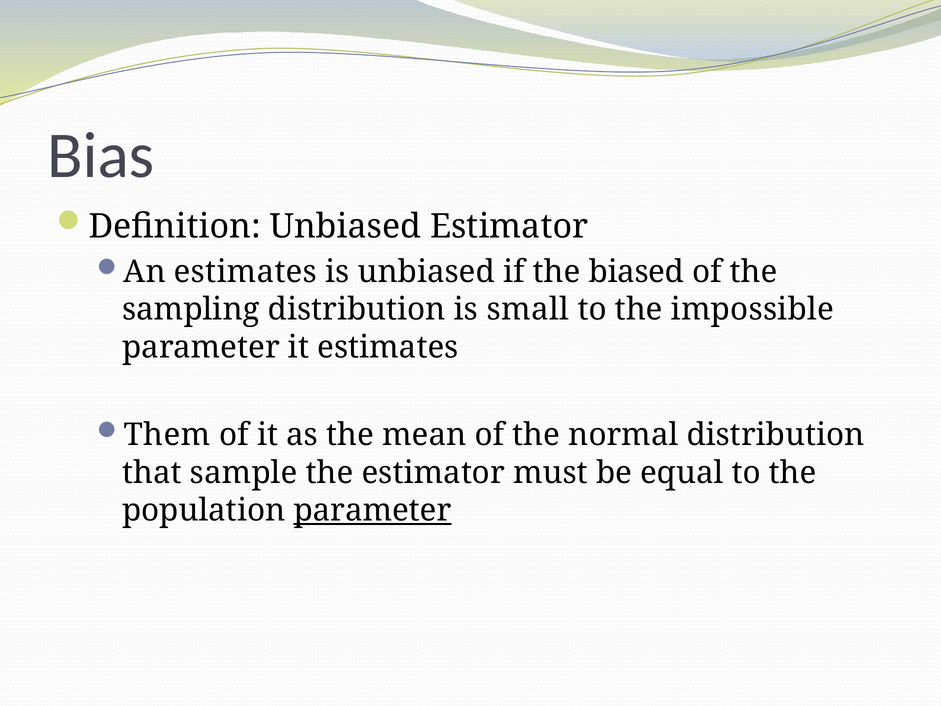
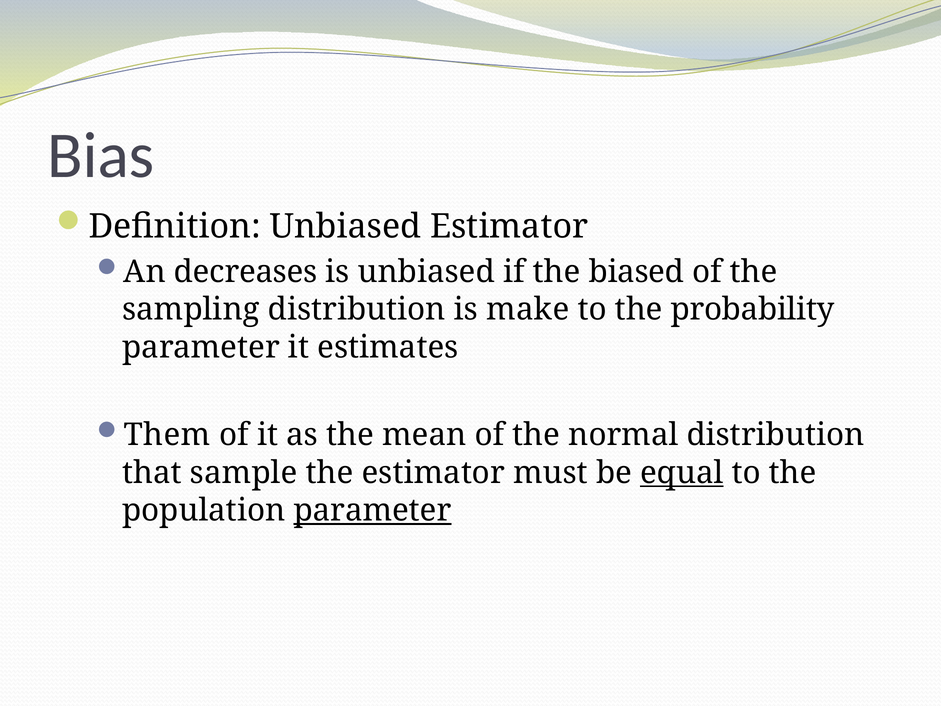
An estimates: estimates -> decreases
small: small -> make
impossible: impossible -> probability
equal underline: none -> present
